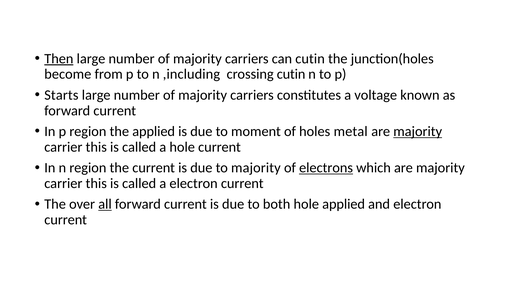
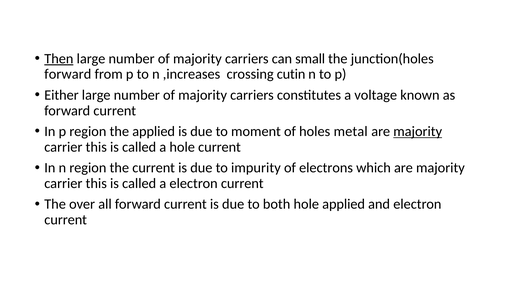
can cutin: cutin -> small
become at (68, 74): become -> forward
,including: ,including -> ,increases
Starts: Starts -> Either
to majority: majority -> impurity
electrons underline: present -> none
all underline: present -> none
